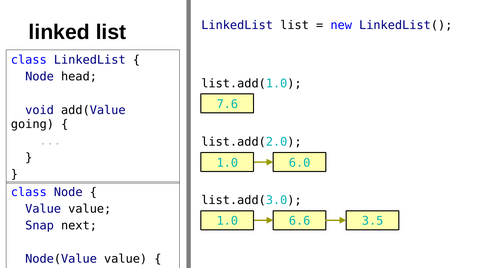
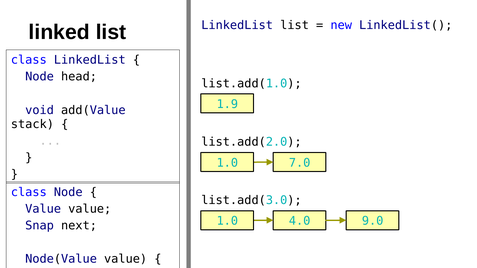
7.6: 7.6 -> 1.9
going: going -> stack
6.0: 6.0 -> 7.0
6.6: 6.6 -> 4.0
3.5: 3.5 -> 9.0
